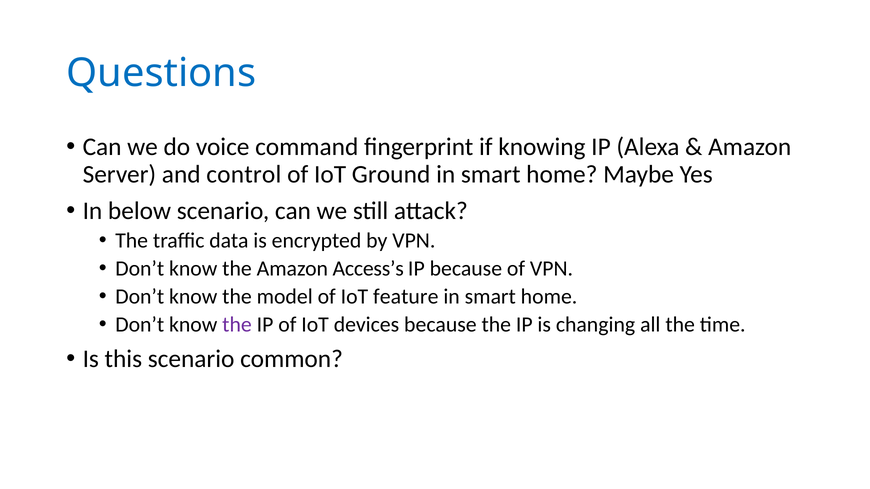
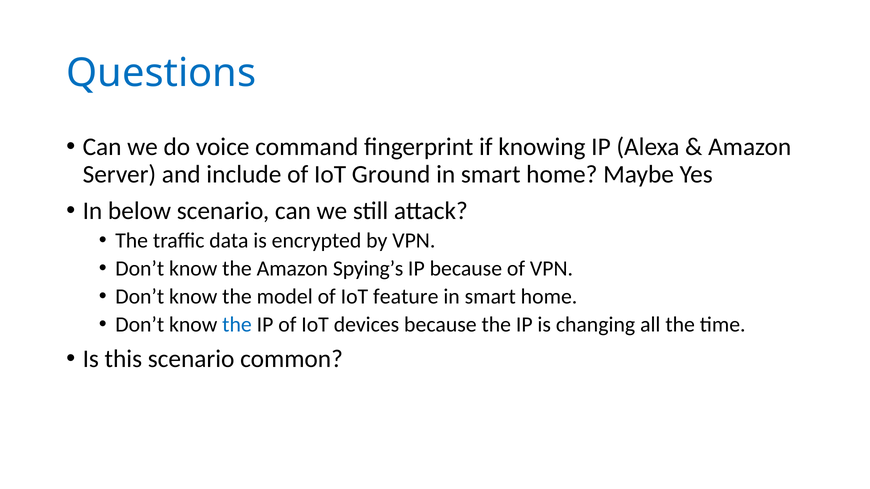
control: control -> include
Access’s: Access’s -> Spying’s
the at (237, 325) colour: purple -> blue
